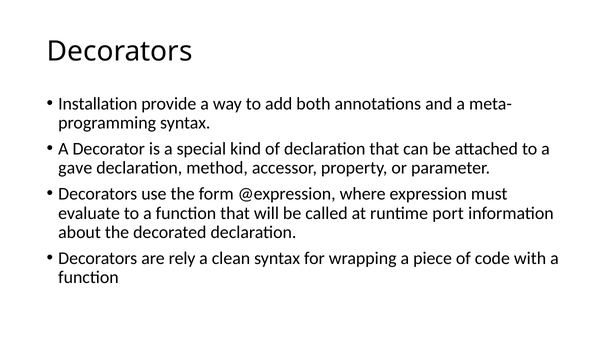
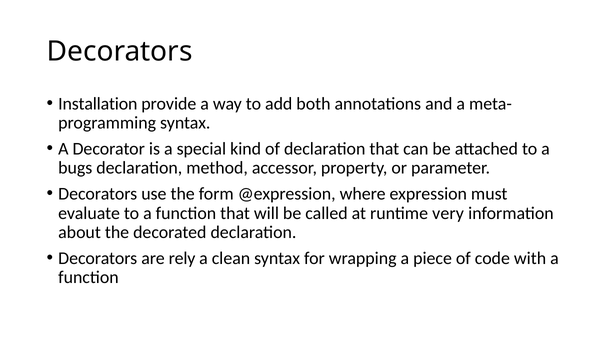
gave: gave -> bugs
port: port -> very
